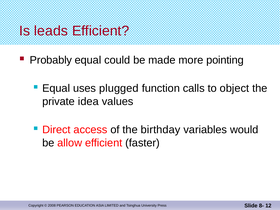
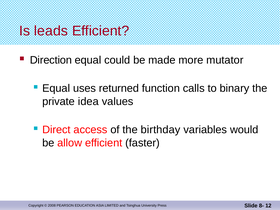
Probably: Probably -> Direction
pointing: pointing -> mutator
plugged: plugged -> returned
object: object -> binary
